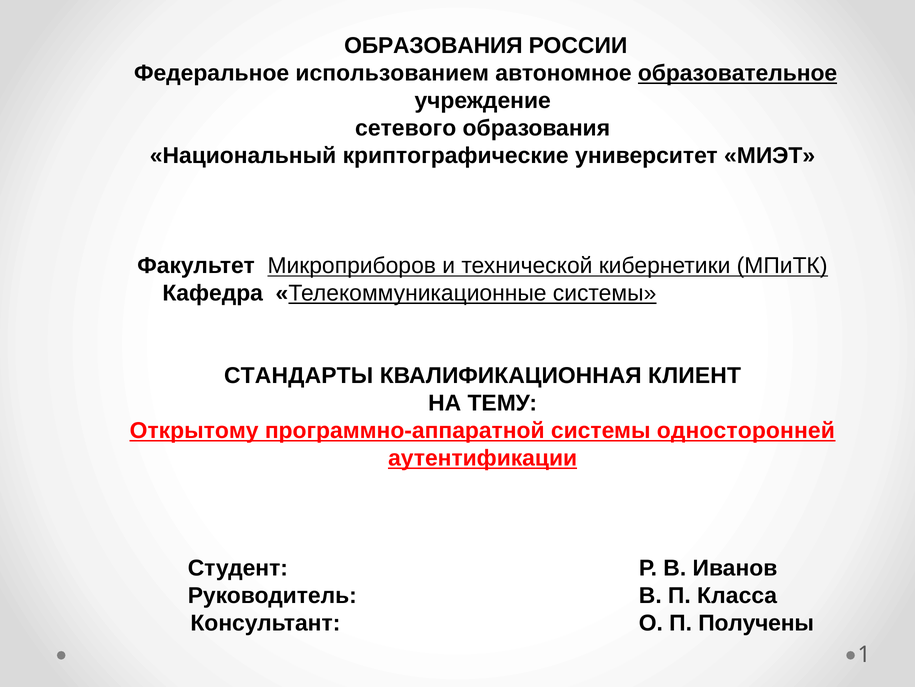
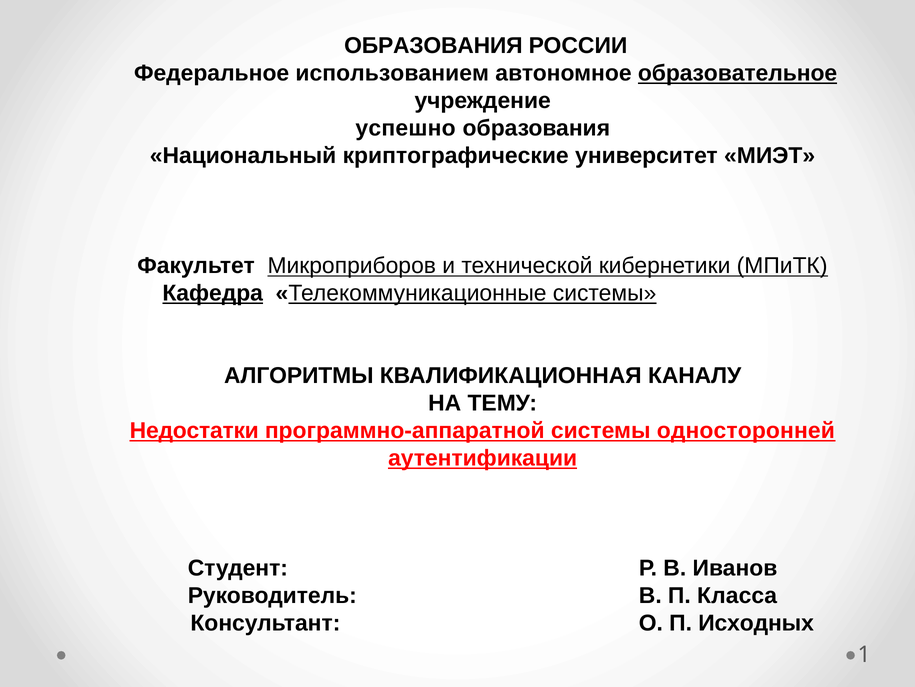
сетевого: сетевого -> успешно
Кафедра underline: none -> present
СТАНДАРТЫ: СТАНДАРТЫ -> АЛГОРИТМЫ
КЛИЕНТ: КЛИЕНТ -> КАНАЛУ
Открытому: Открытому -> Недостатки
Получены: Получены -> Исходных
